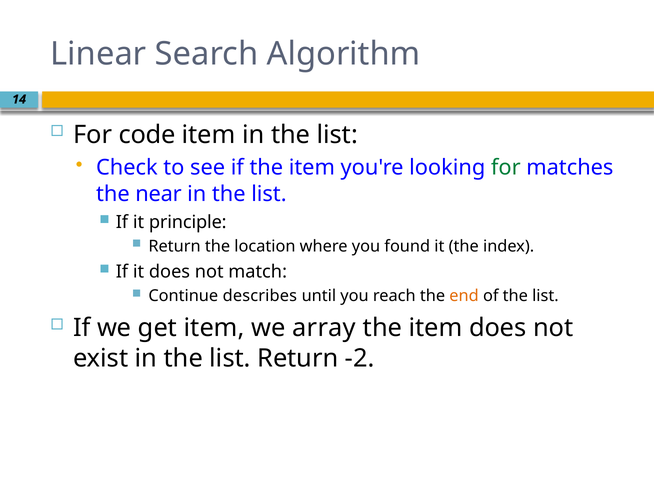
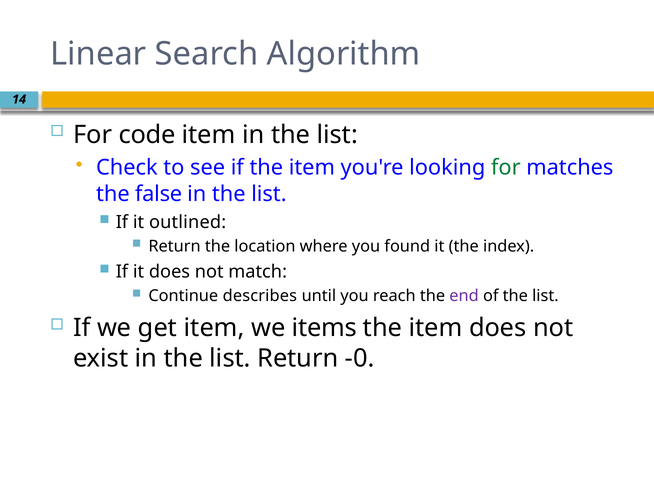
near: near -> false
principle: principle -> outlined
end colour: orange -> purple
array: array -> items
-2: -2 -> -0
